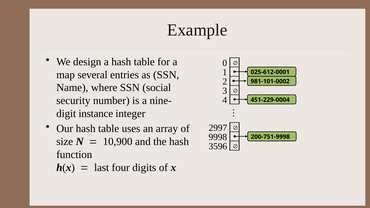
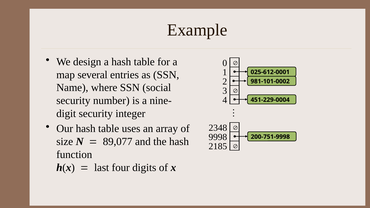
instance at (96, 114): instance -> security
2997: 2997 -> 2348
10,900: 10,900 -> 89,077
3596: 3596 -> 2185
